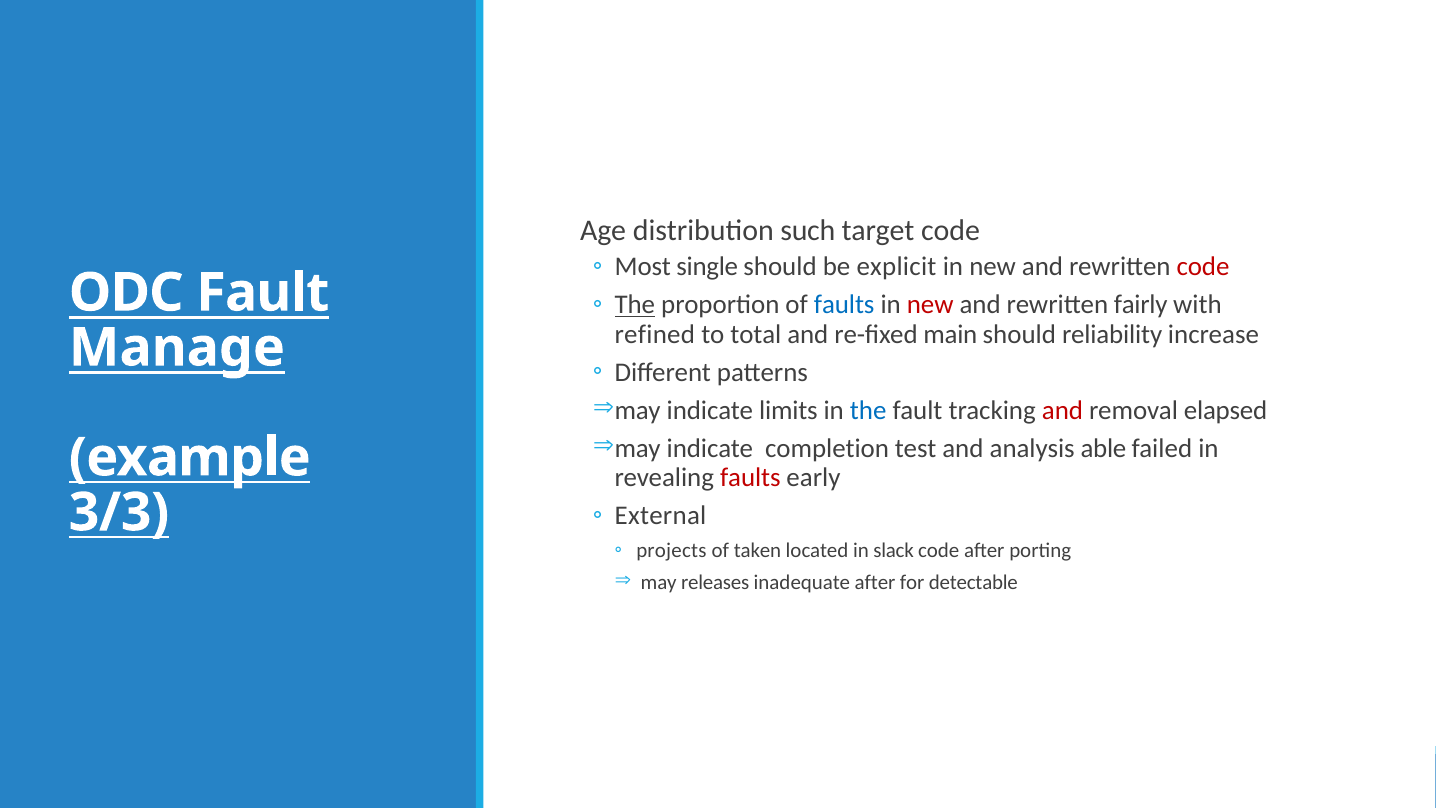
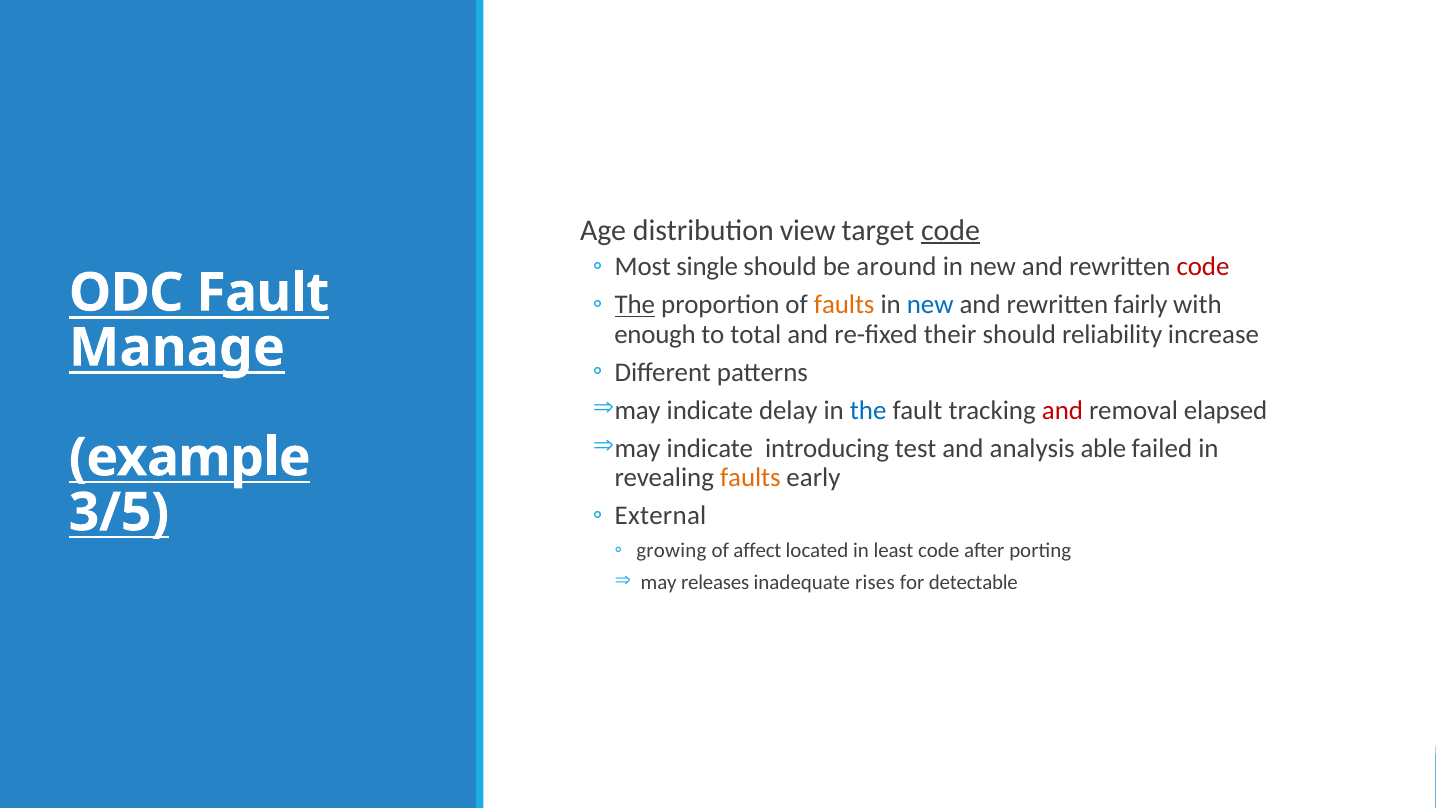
such: such -> view
code at (951, 230) underline: none -> present
explicit: explicit -> around
faults at (844, 305) colour: blue -> orange
new at (930, 305) colour: red -> blue
refined: refined -> enough
main: main -> their
limits: limits -> delay
completion: completion -> introducing
faults at (750, 477) colour: red -> orange
3/3: 3/3 -> 3/5
projects: projects -> growing
taken: taken -> affect
slack: slack -> least
inadequate after: after -> rises
